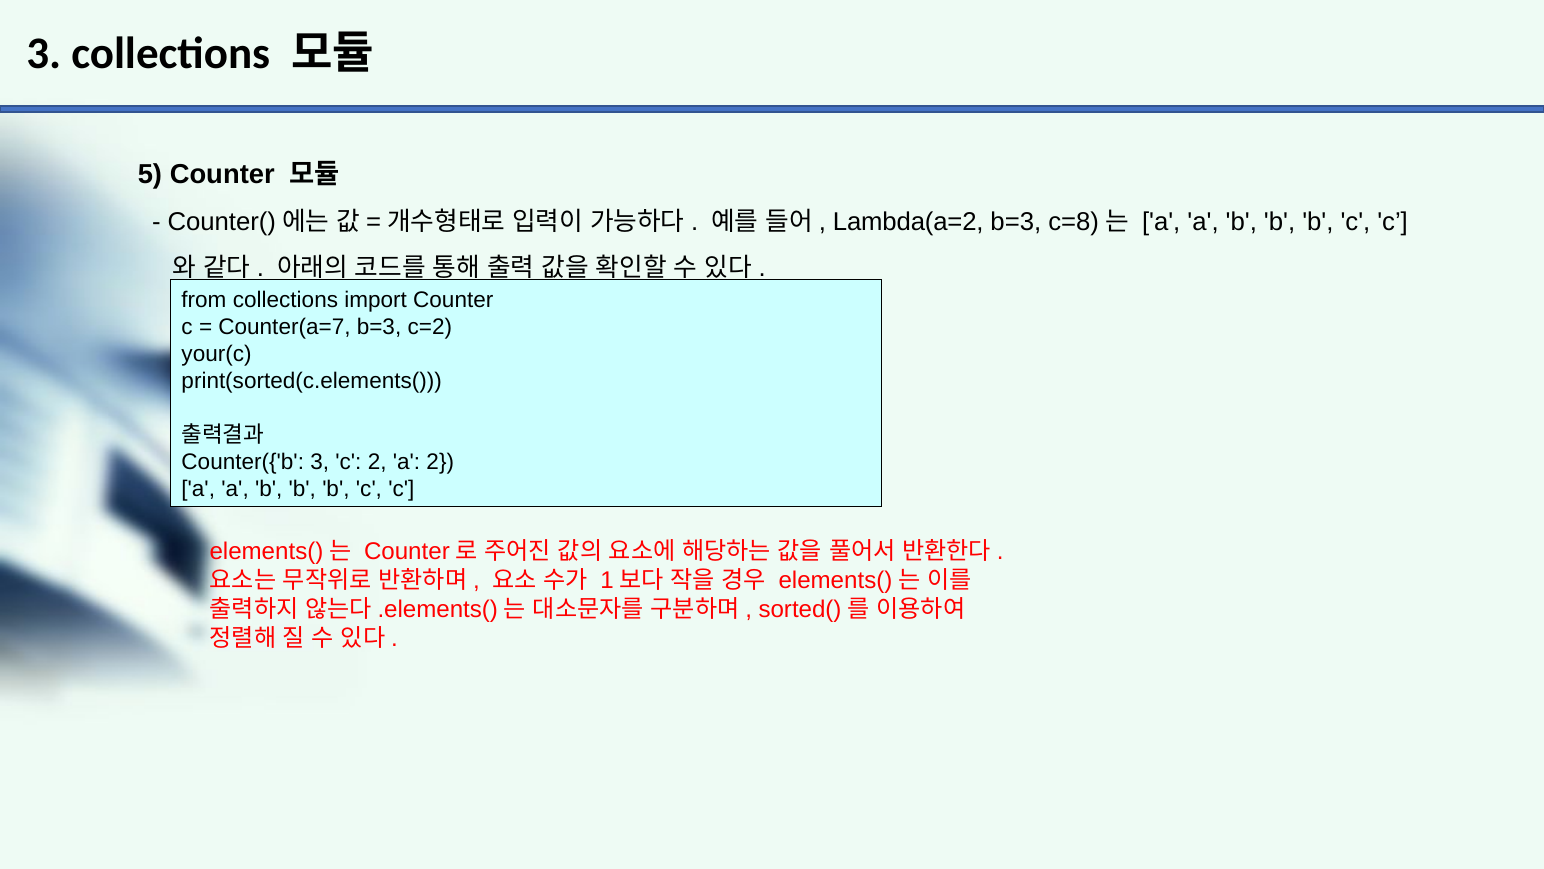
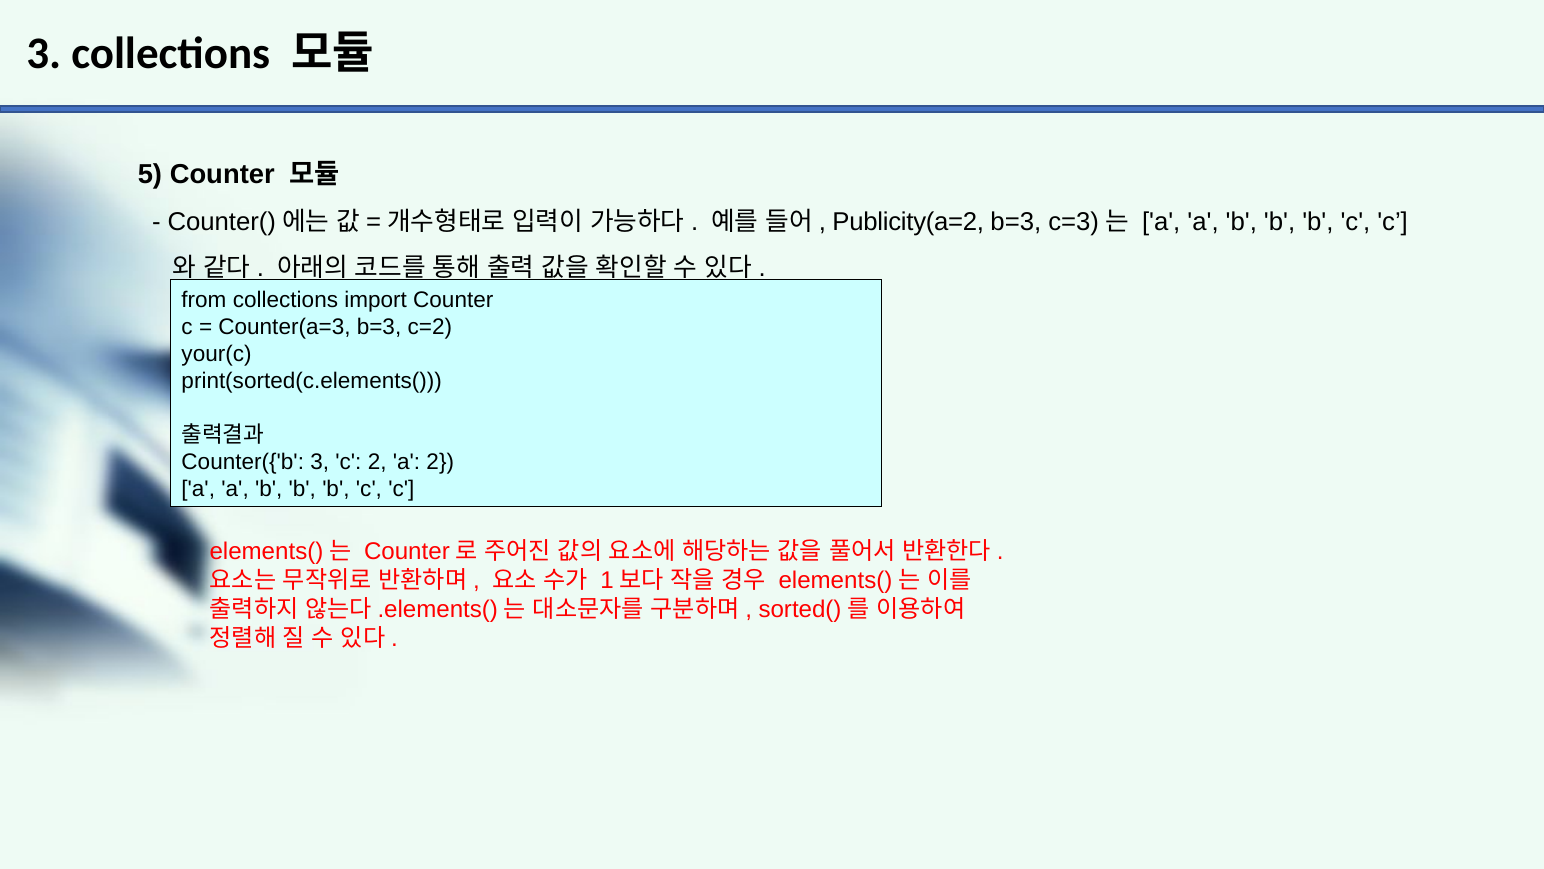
Lambda(a=2: Lambda(a=2 -> Publicity(a=2
c=8: c=8 -> c=3
Counter(a=7: Counter(a=7 -> Counter(a=3
